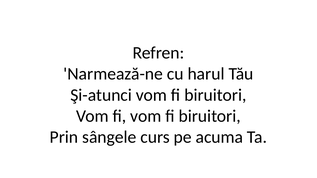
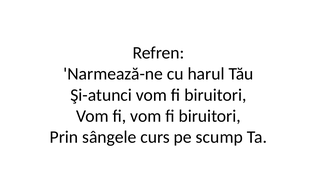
acuma: acuma -> scump
